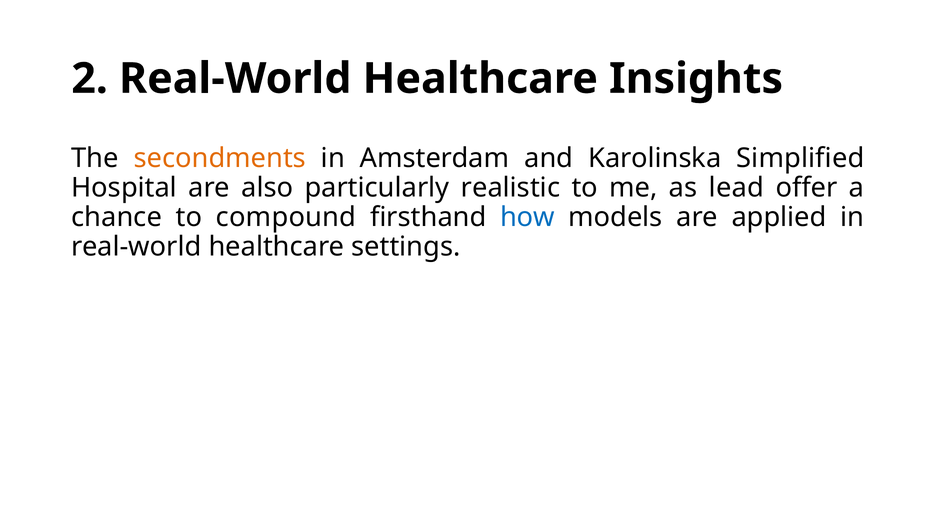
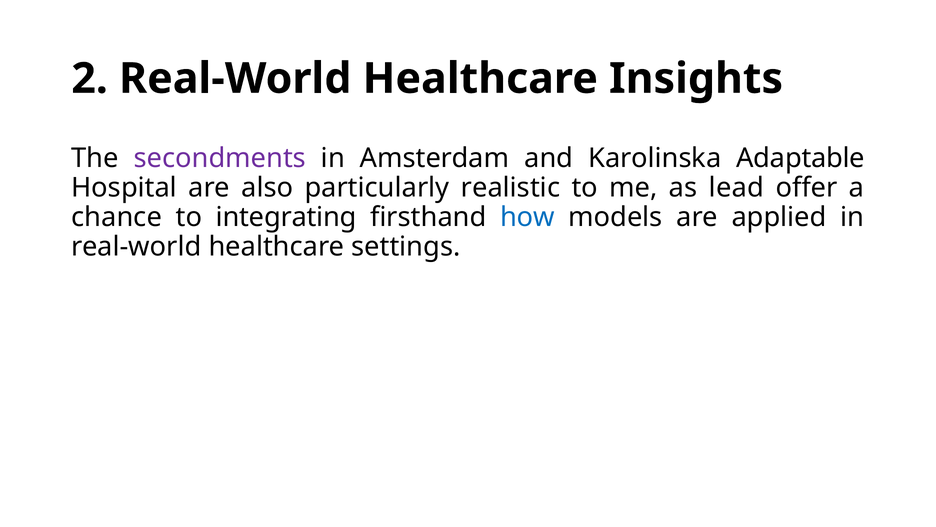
secondments colour: orange -> purple
Simplified: Simplified -> Adaptable
compound: compound -> integrating
